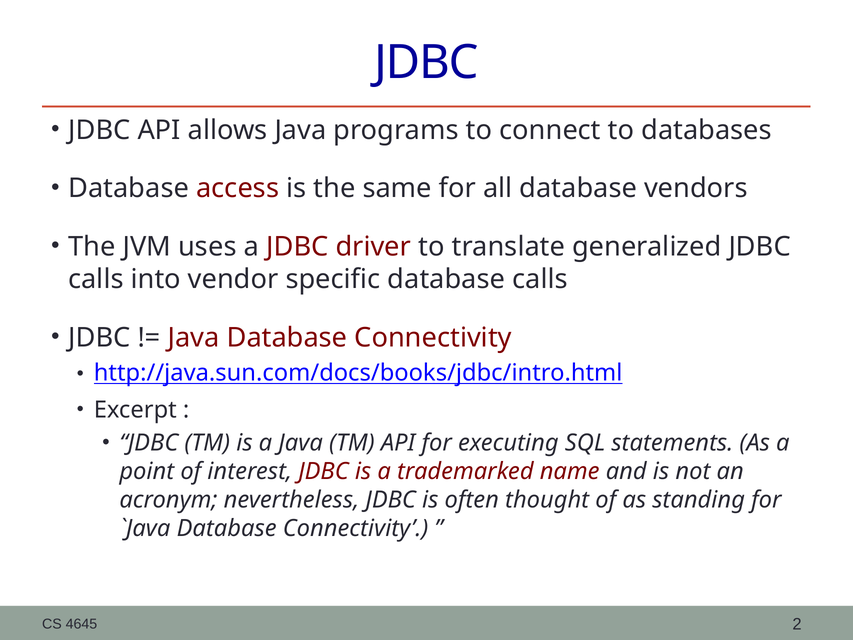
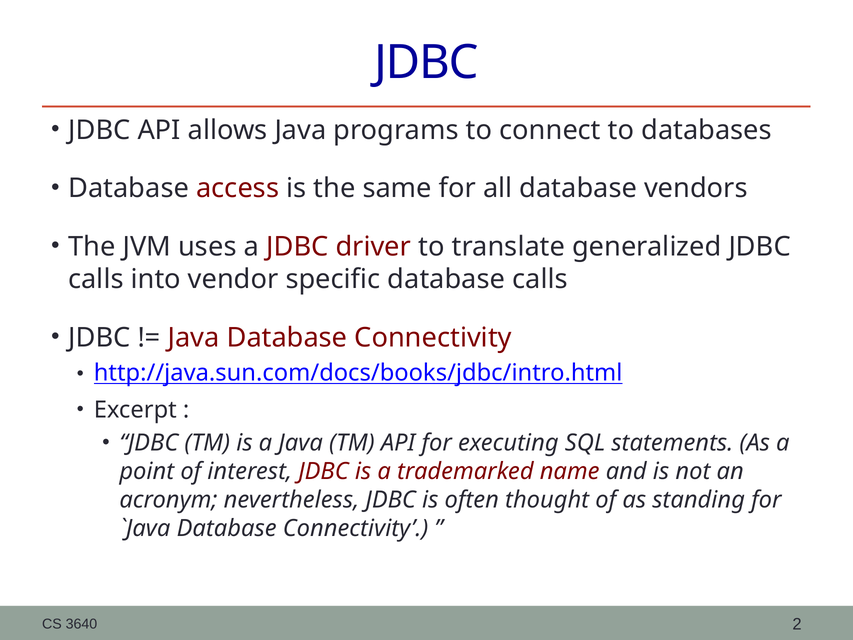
4645: 4645 -> 3640
